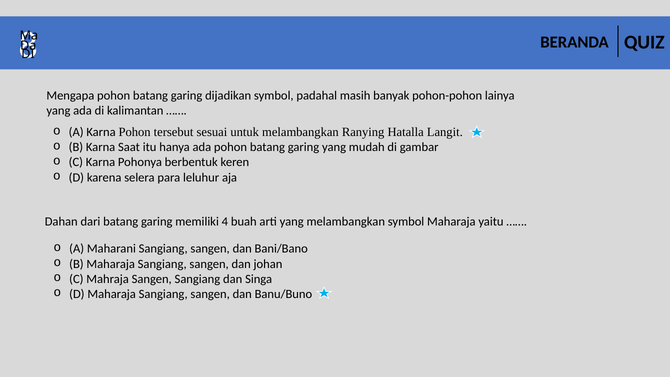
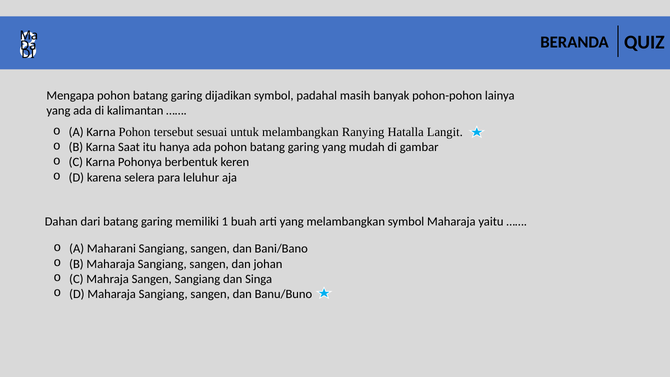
4: 4 -> 1
